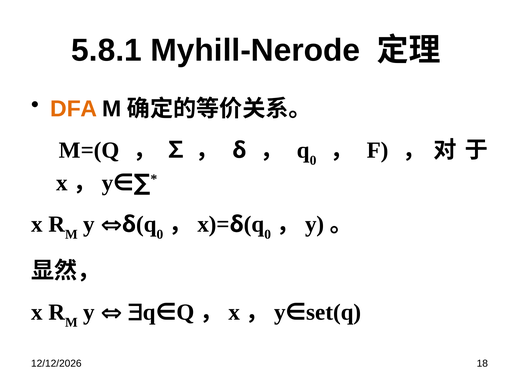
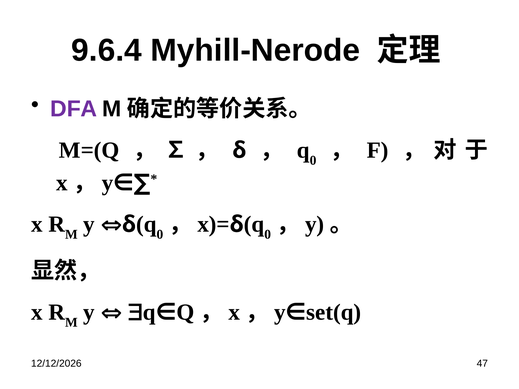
5.8.1: 5.8.1 -> 9.6.4
DFA colour: orange -> purple
18: 18 -> 47
